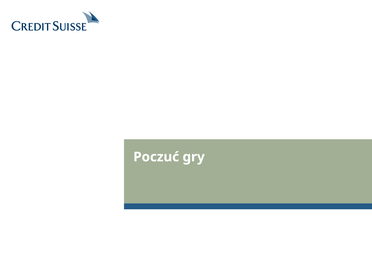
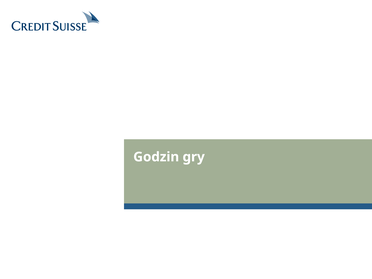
Poczuć: Poczuć -> Godzin
